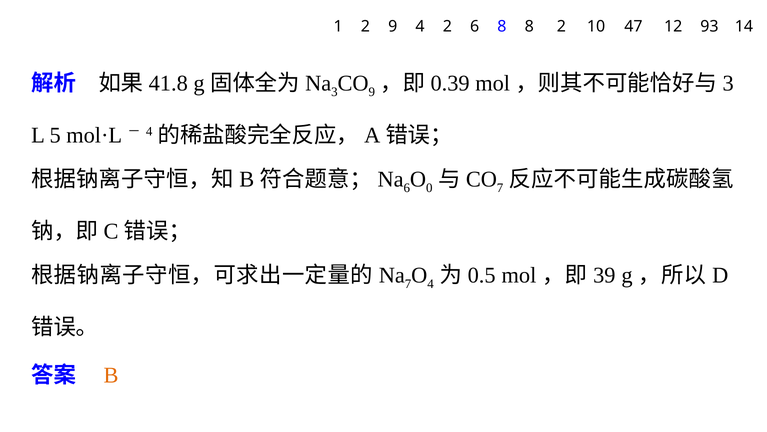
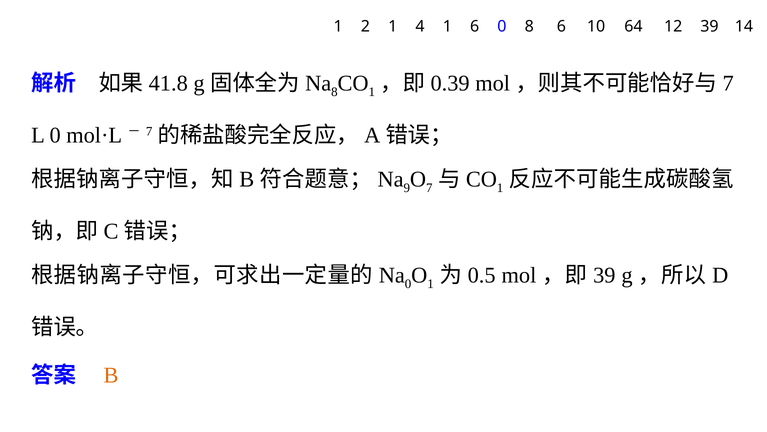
2 9: 9 -> 1
4 2: 2 -> 1
6 8: 8 -> 0
8 2: 2 -> 6
47: 47 -> 64
12 93: 93 -> 39
3 at (334, 92): 3 -> 8
9 at (372, 92): 9 -> 1
3 at (728, 83): 3 -> 7
L 5: 5 -> 0
4 at (149, 131): 4 -> 7
6 at (407, 188): 6 -> 9
0 at (429, 188): 0 -> 7
7 at (500, 188): 7 -> 1
7 at (408, 284): 7 -> 0
4 at (431, 284): 4 -> 1
